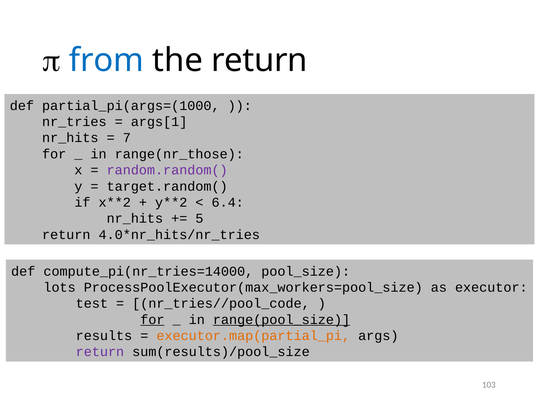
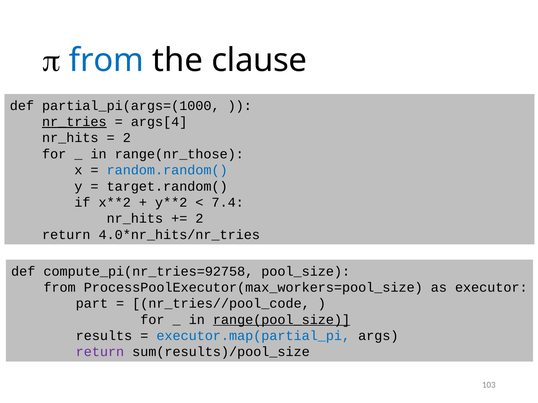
the return: return -> clause
nr_tries underline: none -> present
args[1: args[1 -> args[4
7 at (127, 138): 7 -> 2
random.random( colour: purple -> blue
6.4: 6.4 -> 7.4
5 at (199, 219): 5 -> 2
compute_pi(nr_tries=14000: compute_pi(nr_tries=14000 -> compute_pi(nr_tries=92758
lots at (60, 288): lots -> from
test: test -> part
for at (152, 320) underline: present -> none
executor.map(partial_pi colour: orange -> blue
